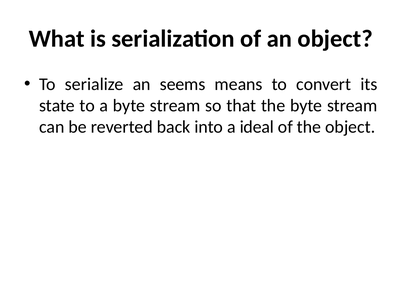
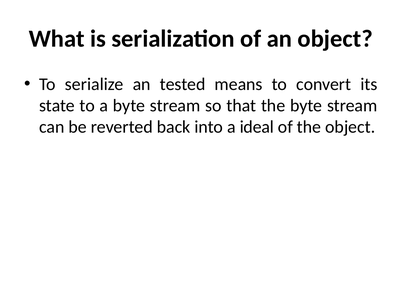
seems: seems -> tested
